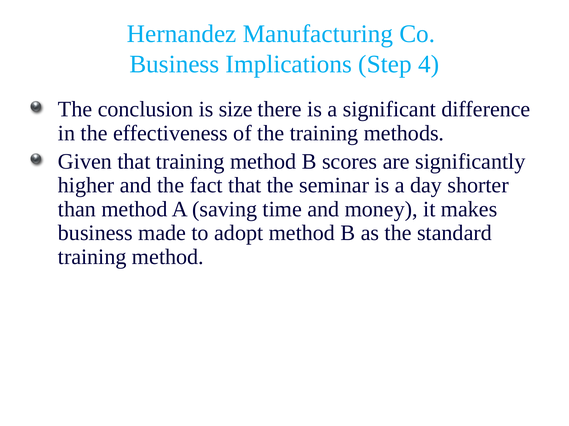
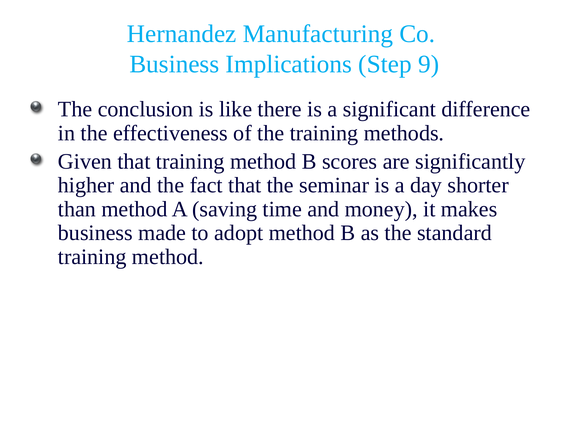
4: 4 -> 9
size: size -> like
